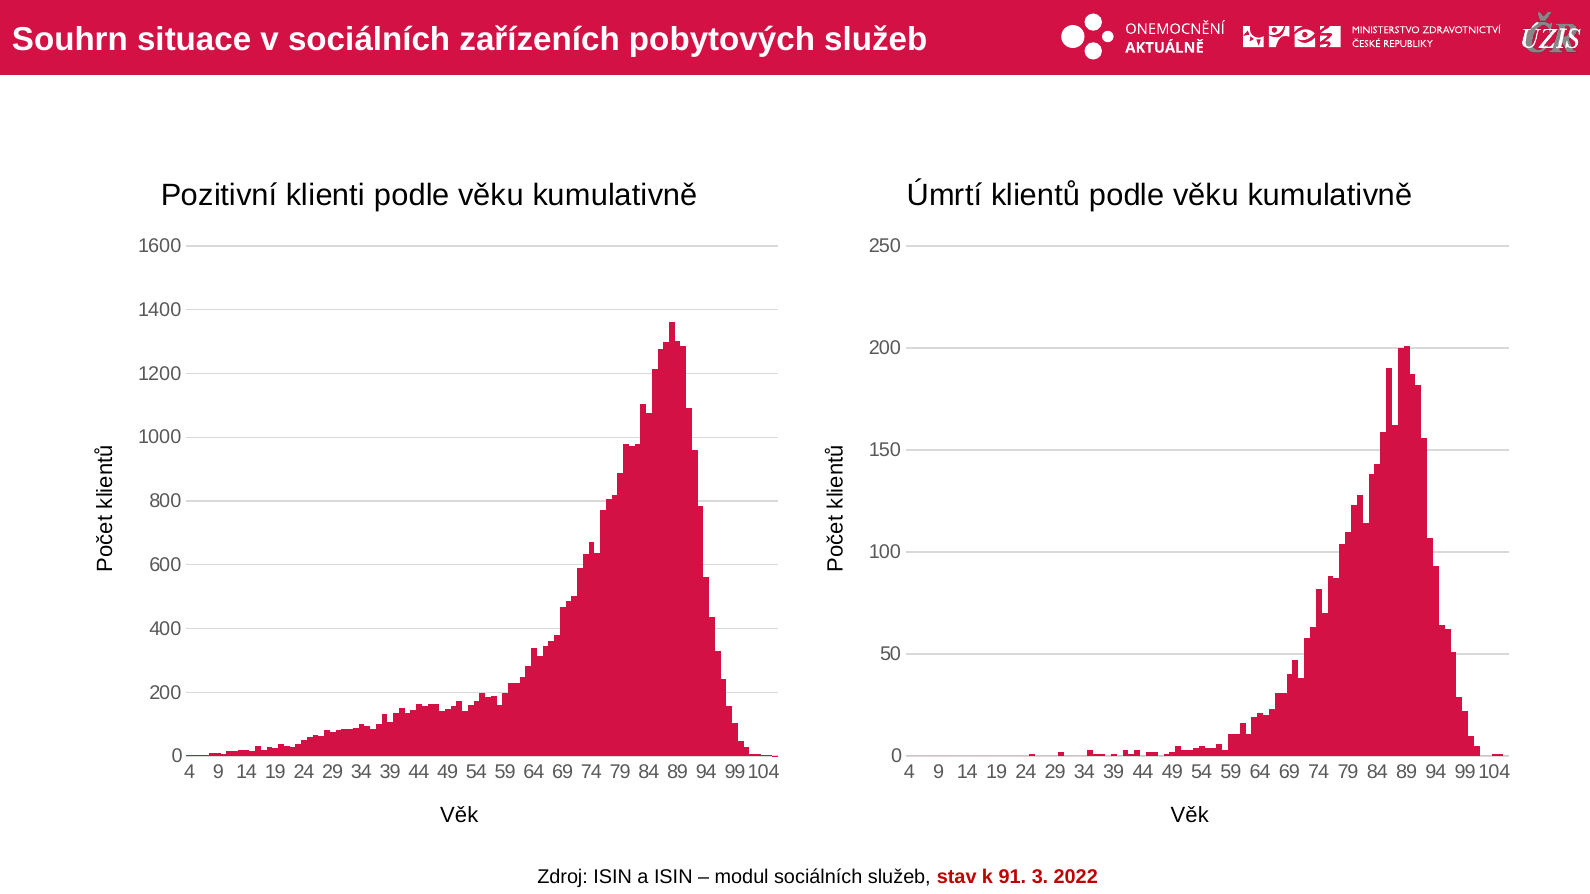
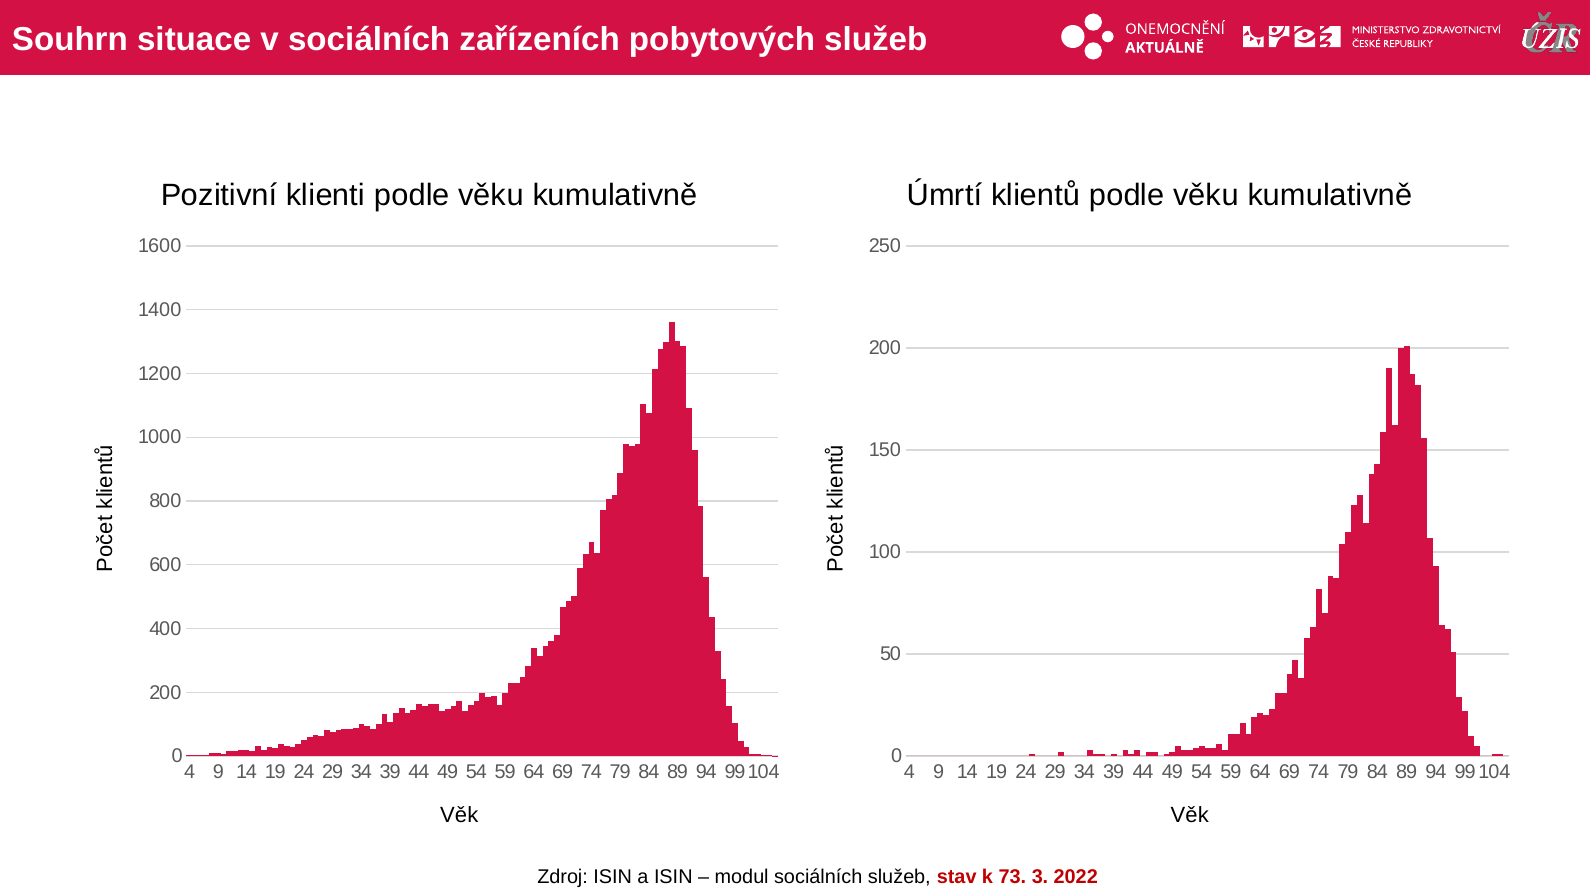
91: 91 -> 73
